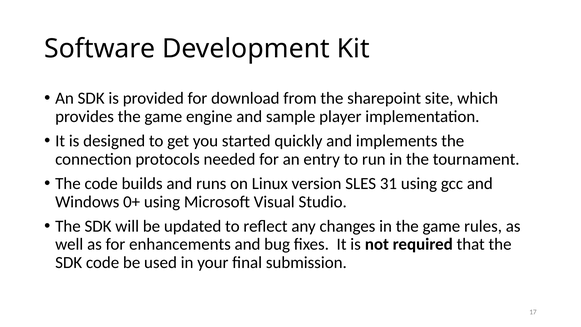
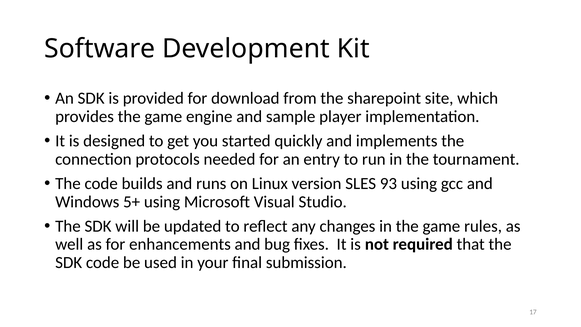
31: 31 -> 93
0+: 0+ -> 5+
